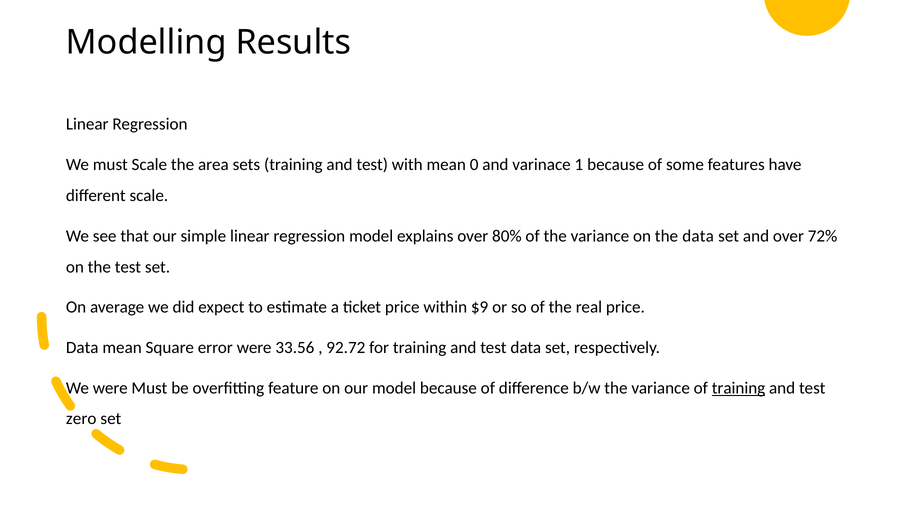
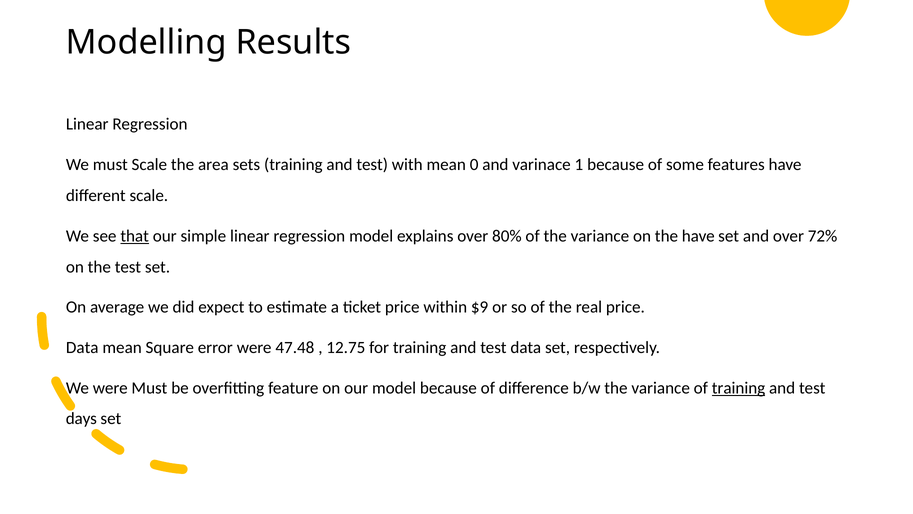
that underline: none -> present
the data: data -> have
33.56: 33.56 -> 47.48
92.72: 92.72 -> 12.75
zero: zero -> days
